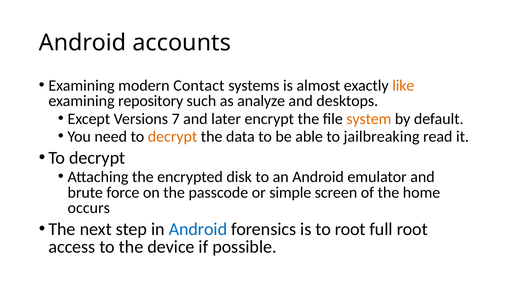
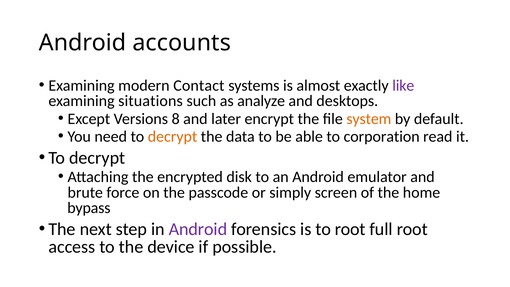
like colour: orange -> purple
repository: repository -> situations
7: 7 -> 8
jailbreaking: jailbreaking -> corporation
simple: simple -> simply
occurs: occurs -> bypass
Android at (198, 229) colour: blue -> purple
